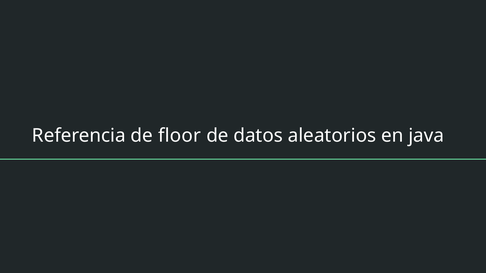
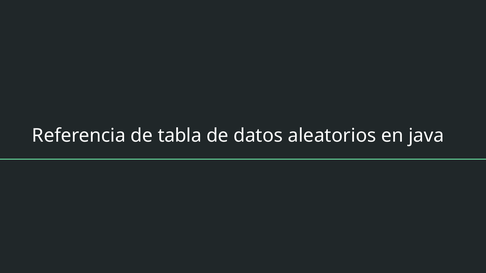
floor: floor -> tabla
